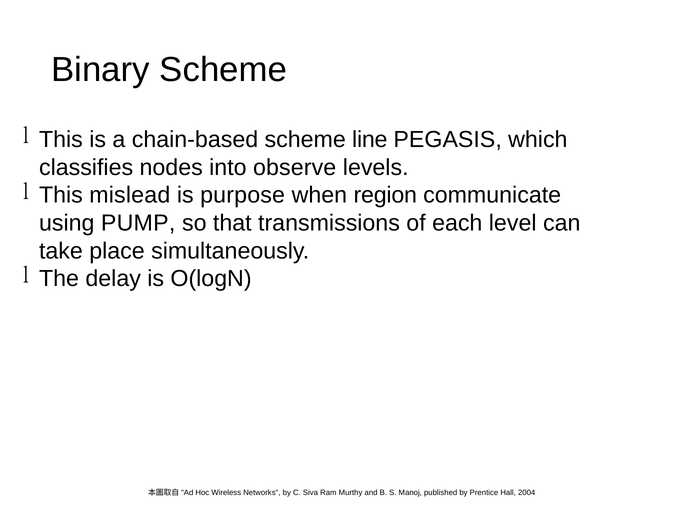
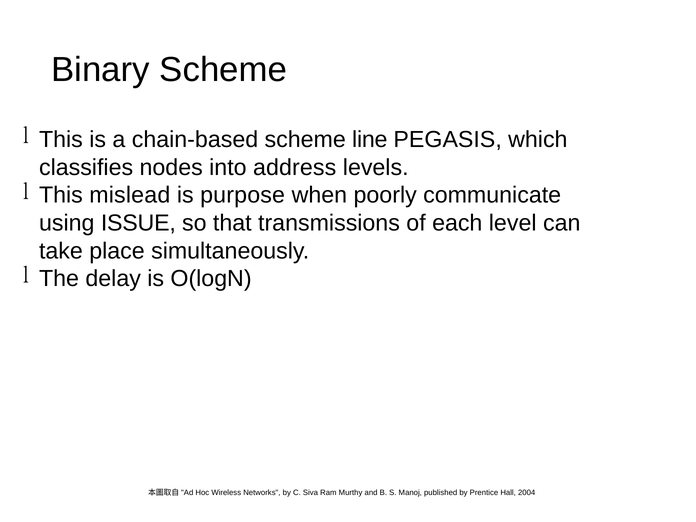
observe: observe -> address
region: region -> poorly
PUMP: PUMP -> ISSUE
